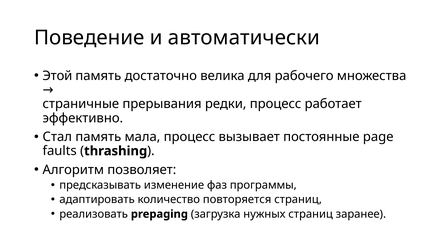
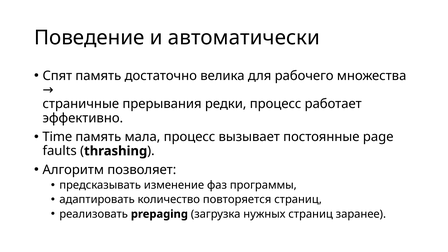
Этой: Этой -> Спят
Стал: Стал -> Time
